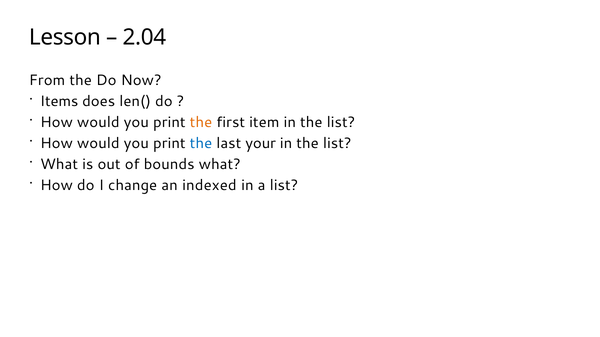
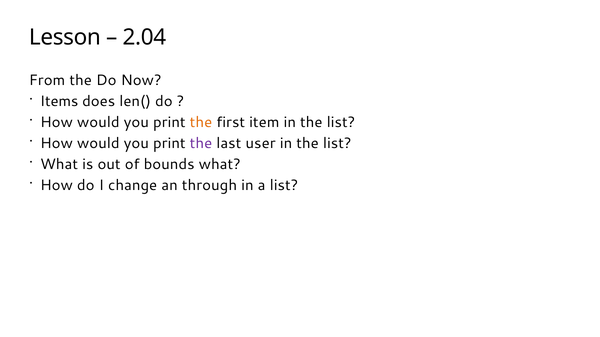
the at (201, 144) colour: blue -> purple
your: your -> user
indexed: indexed -> through
